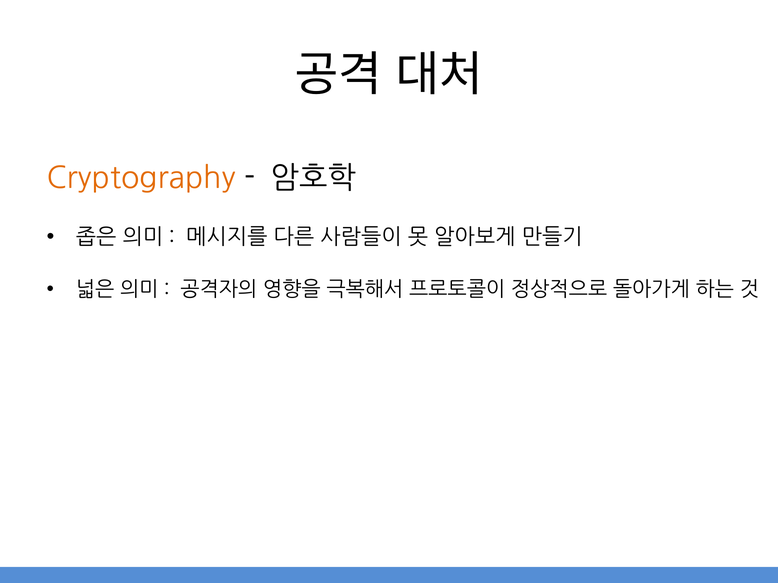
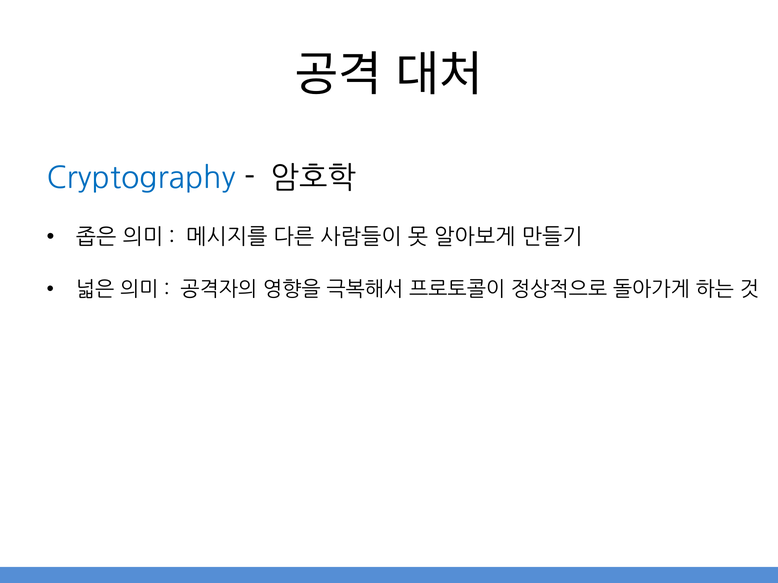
Cryptography colour: orange -> blue
